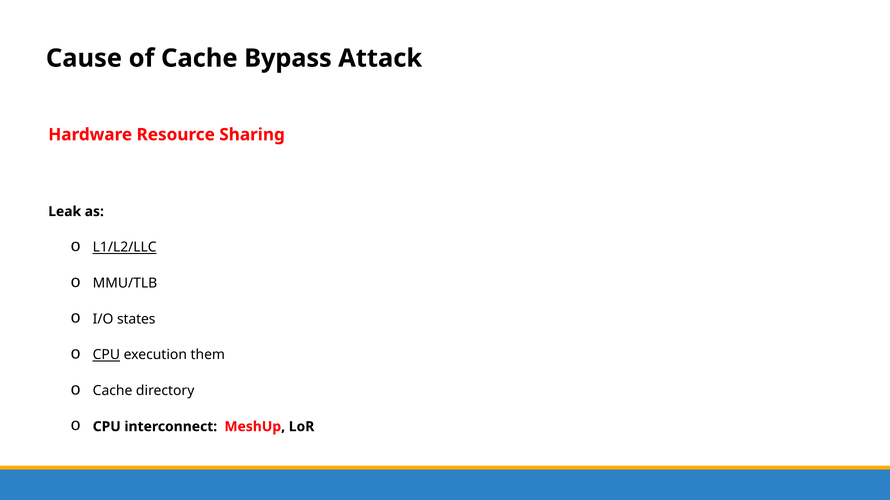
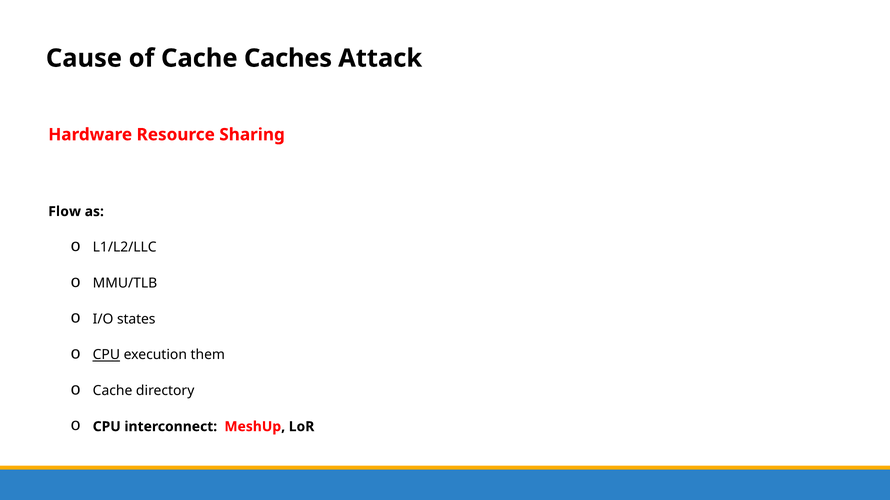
Bypass: Bypass -> Caches
Leak: Leak -> Flow
L1/L2/LLC underline: present -> none
